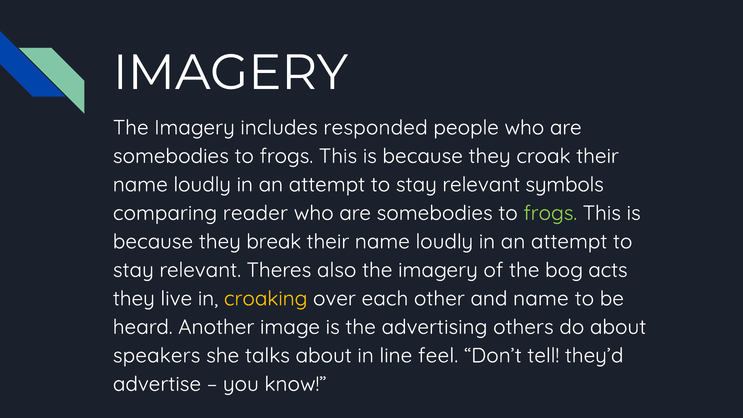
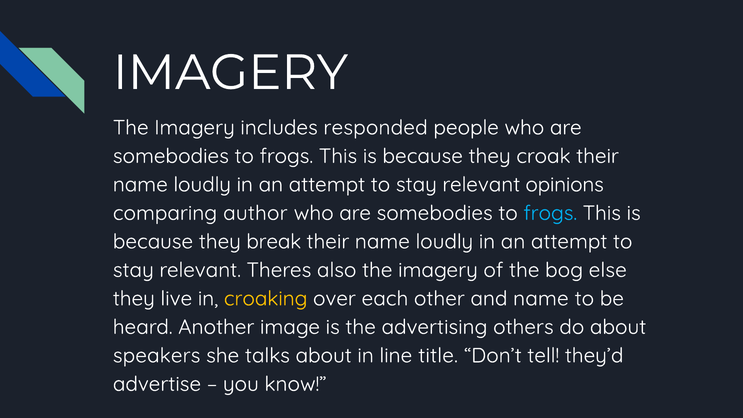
symbols: symbols -> opinions
reader: reader -> author
frogs at (550, 213) colour: light green -> light blue
acts: acts -> else
feel: feel -> title
